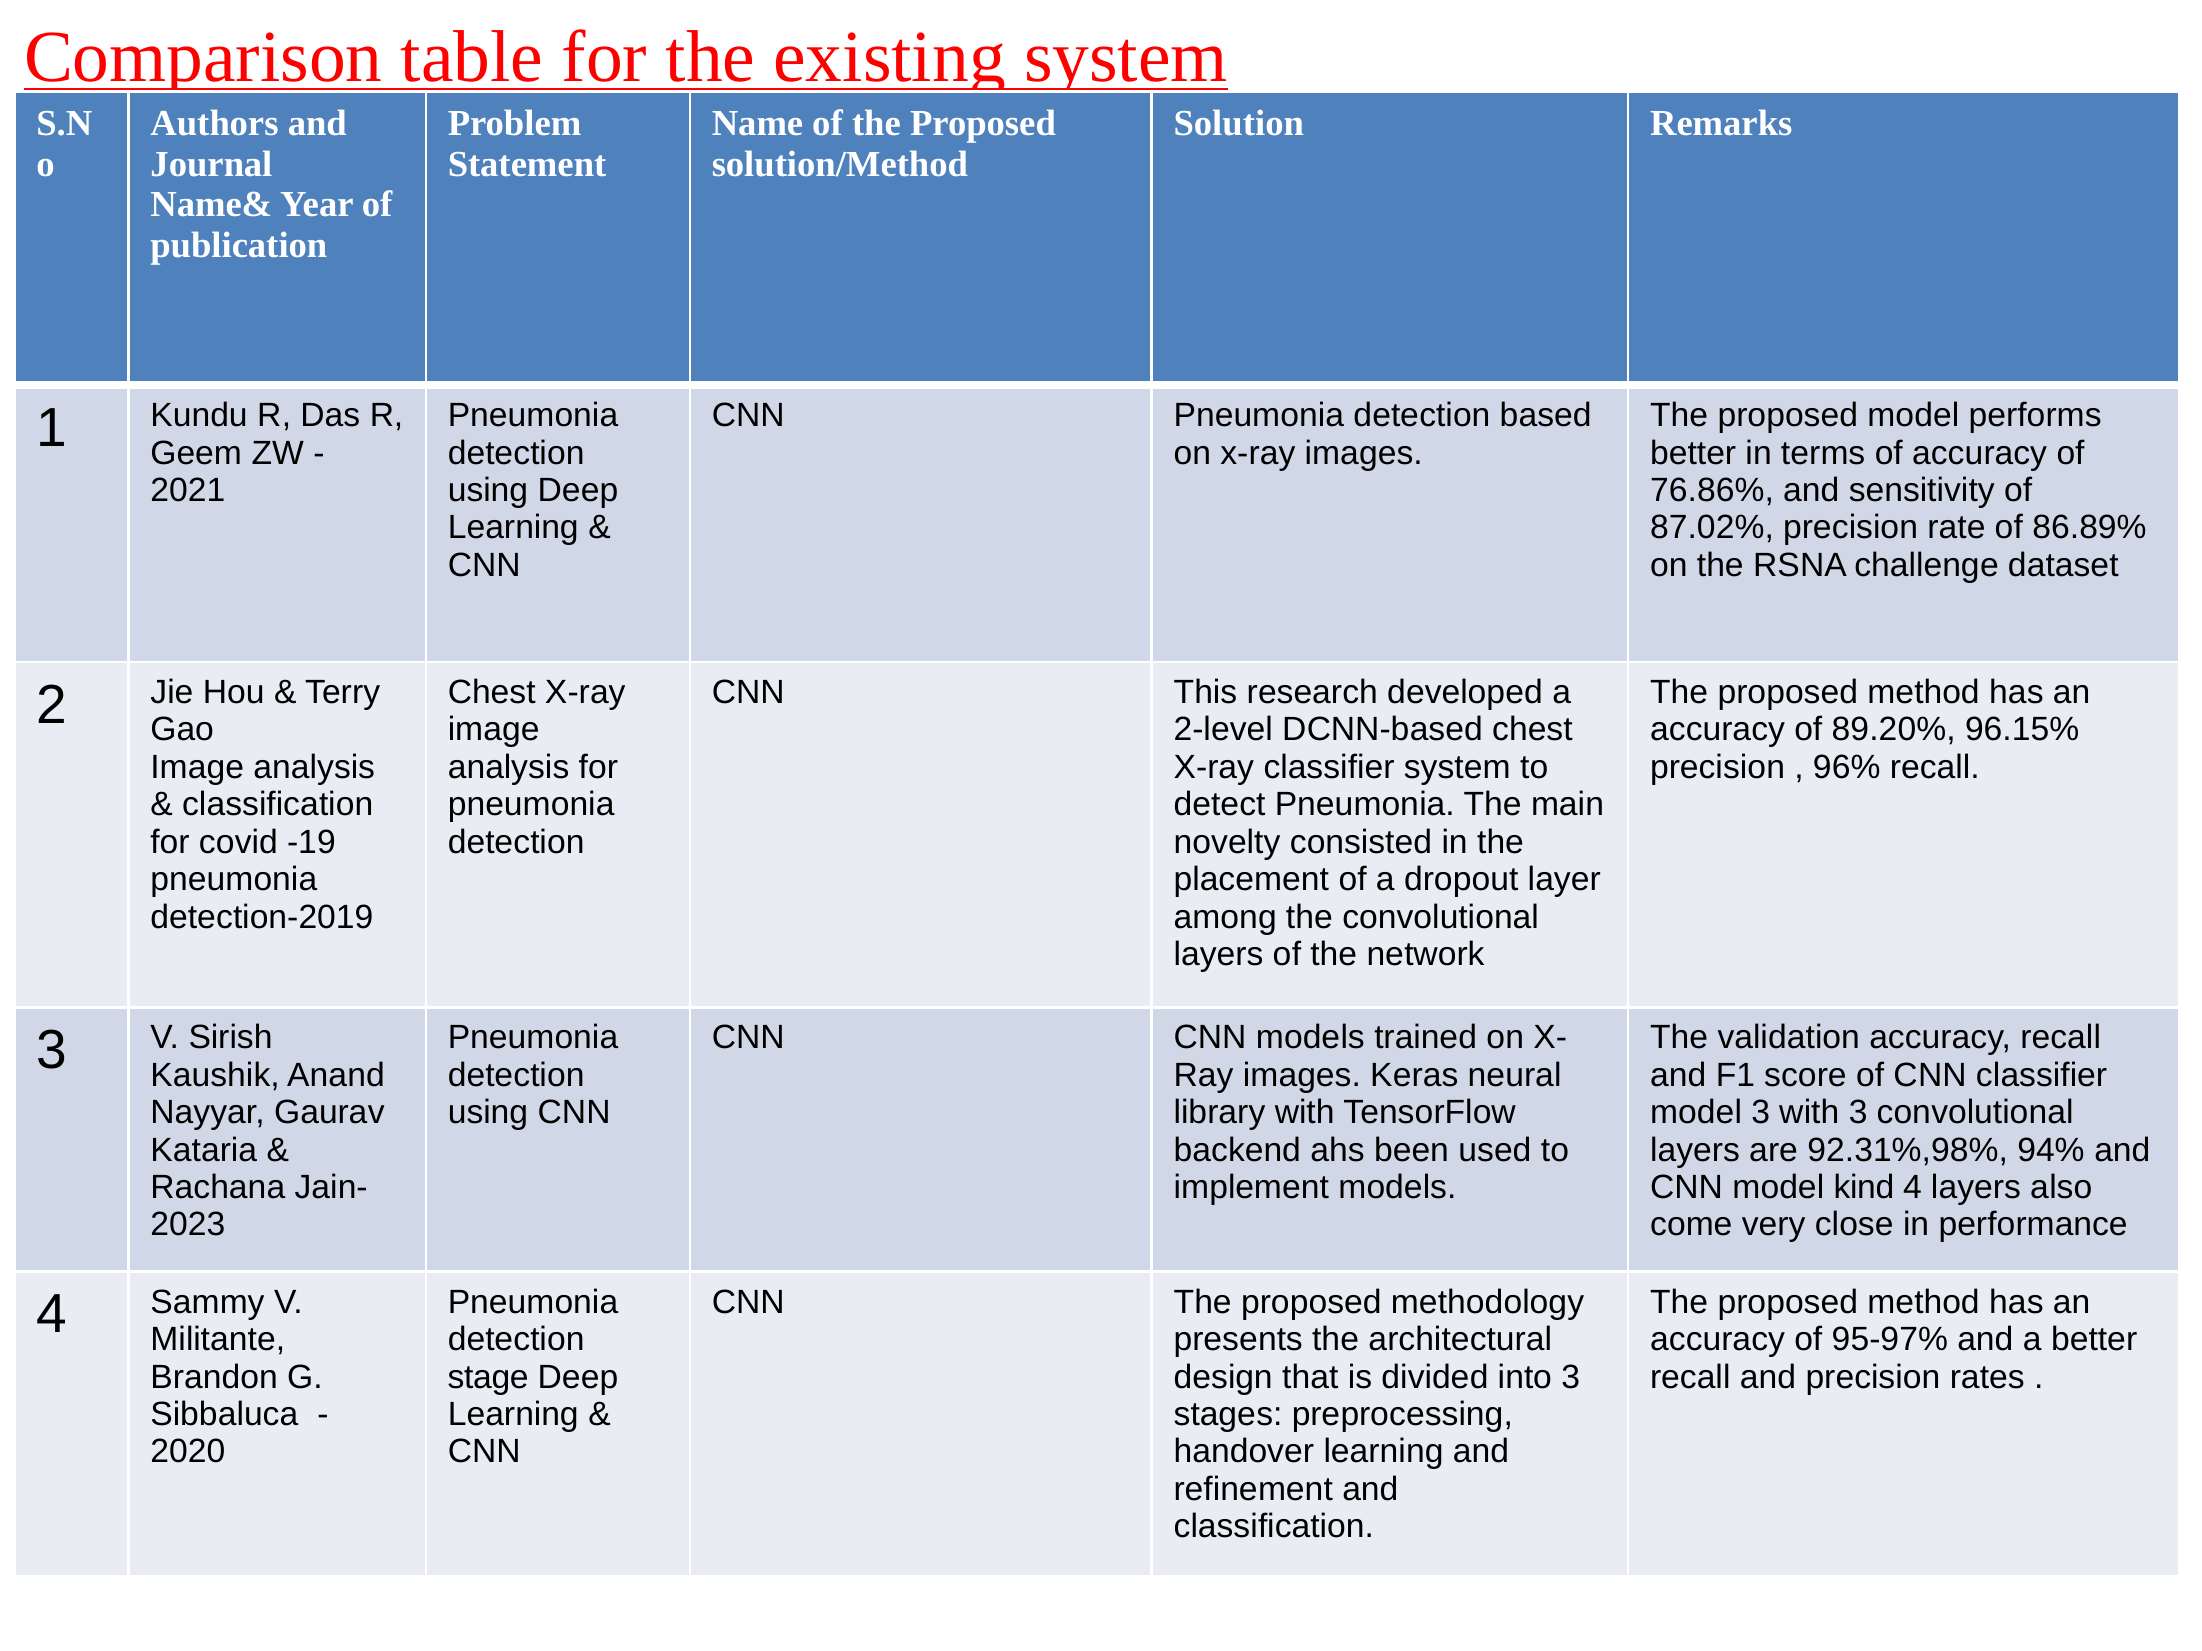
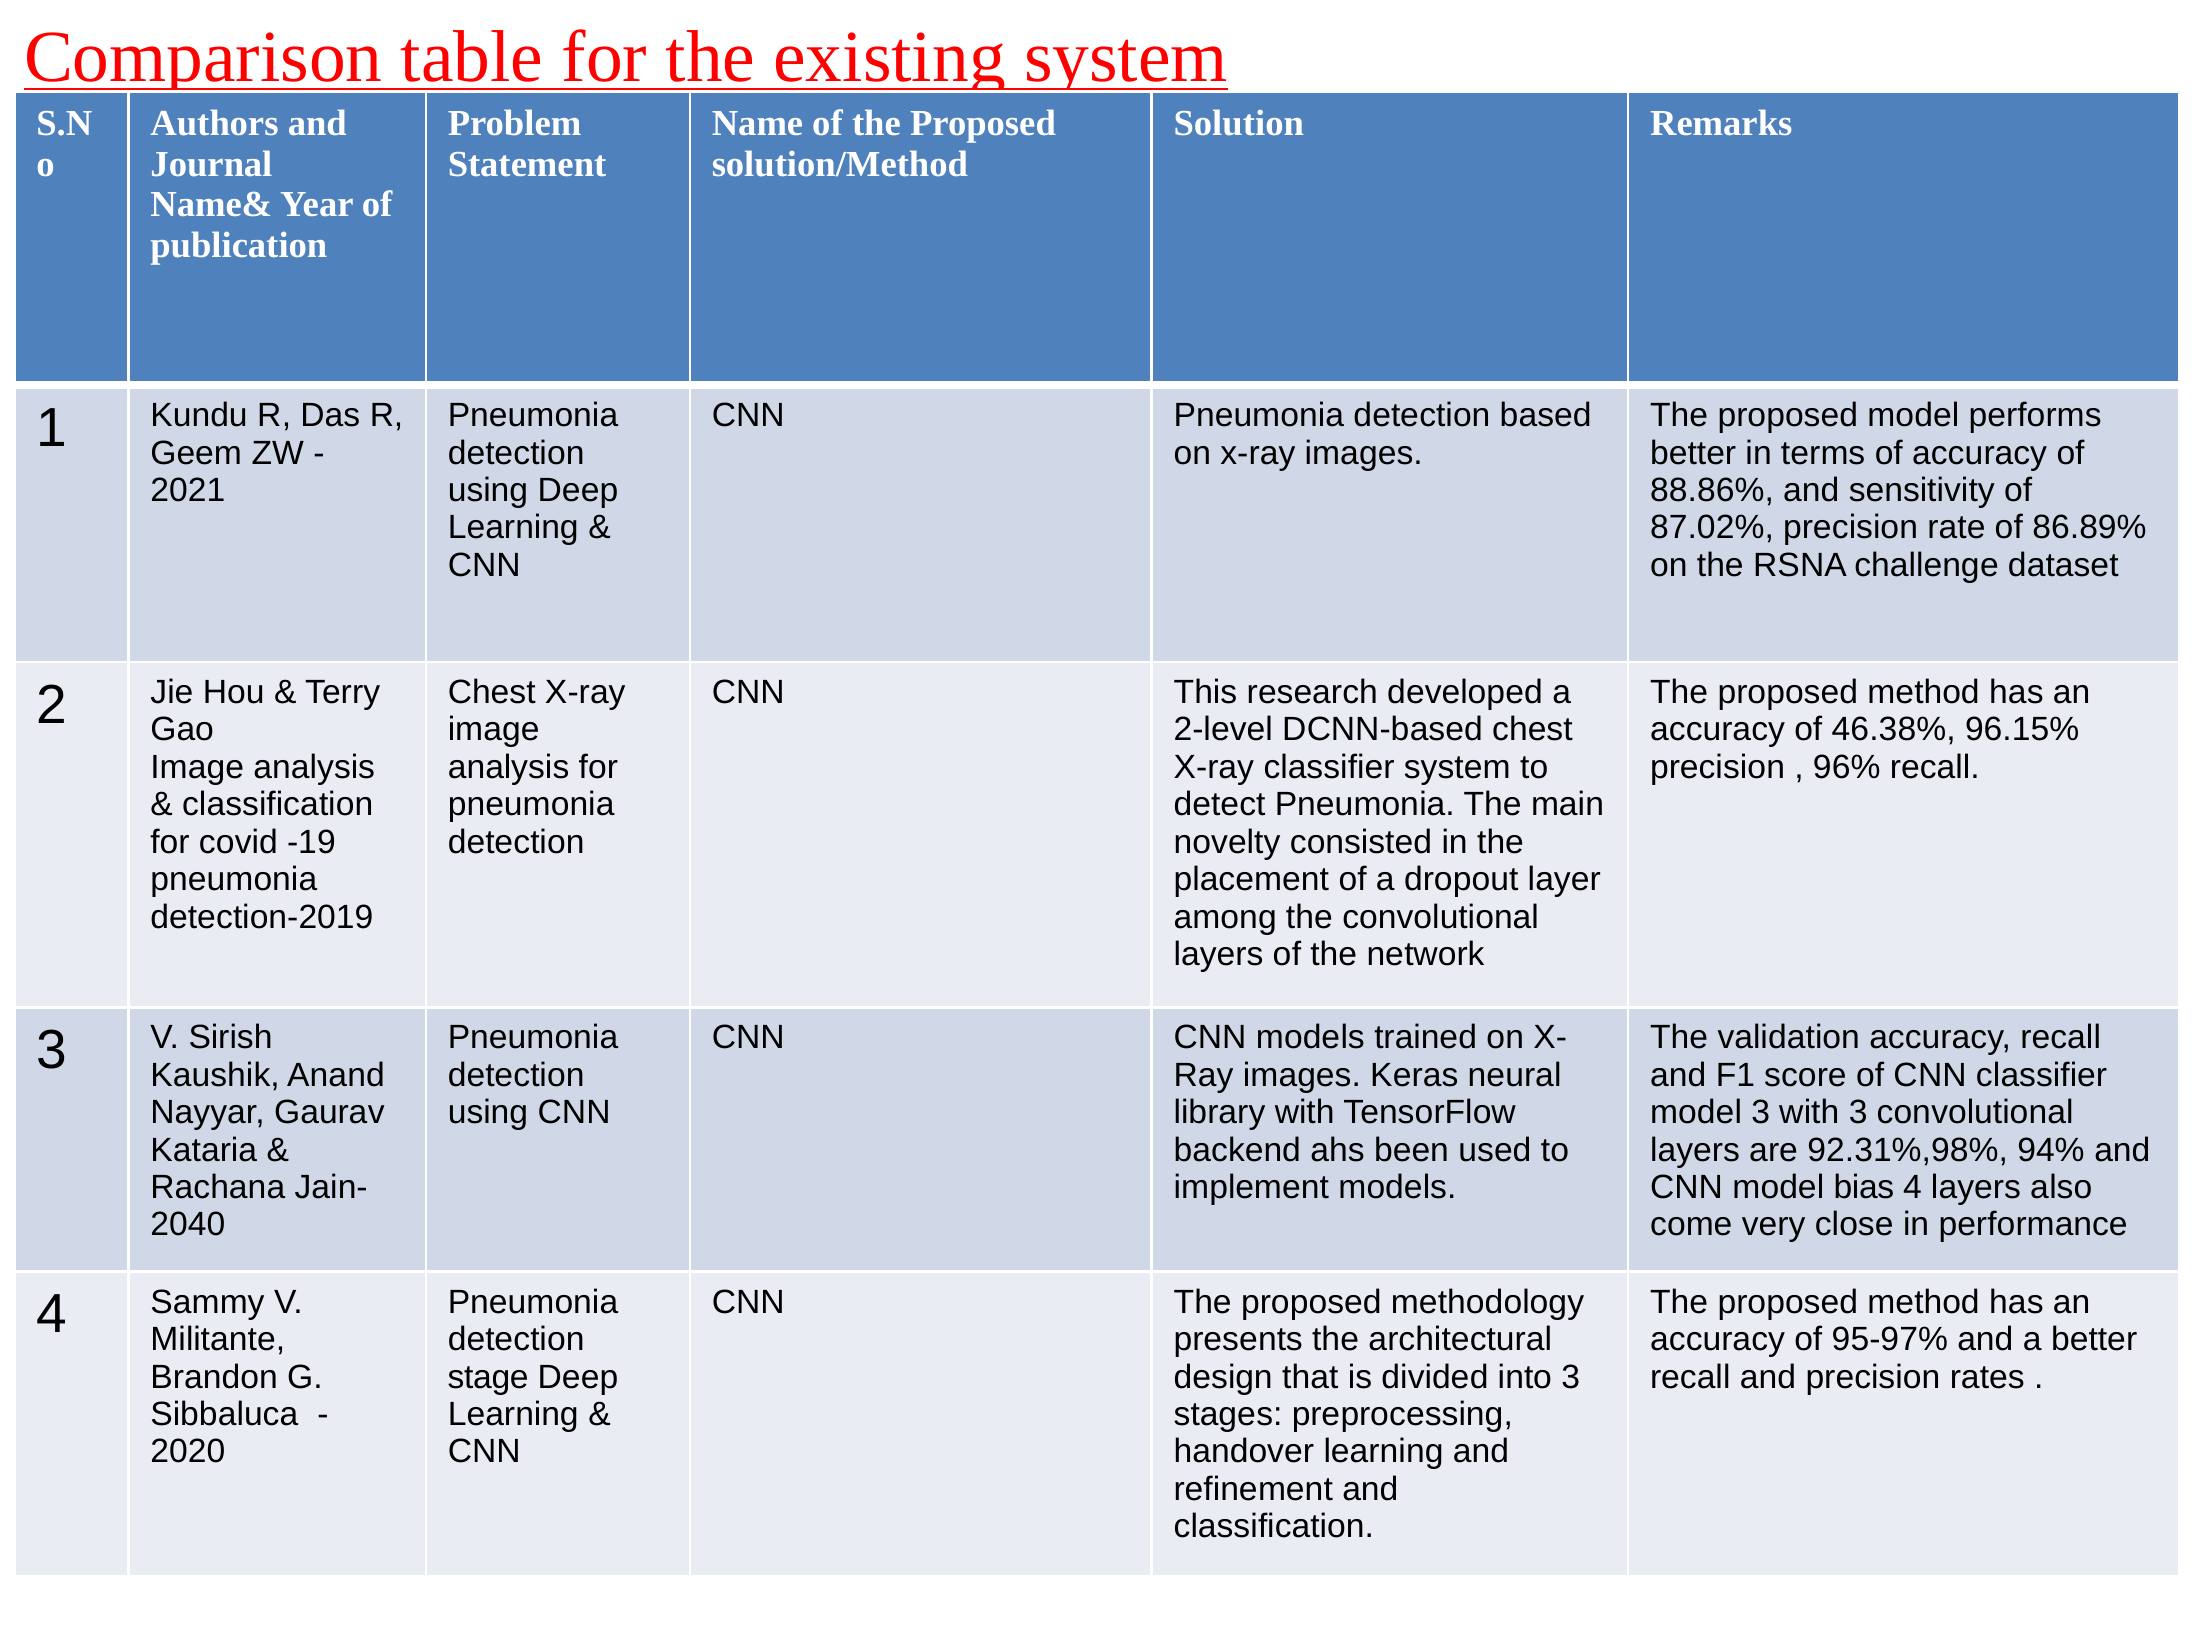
76.86%: 76.86% -> 88.86%
89.20%: 89.20% -> 46.38%
kind: kind -> bias
2023: 2023 -> 2040
